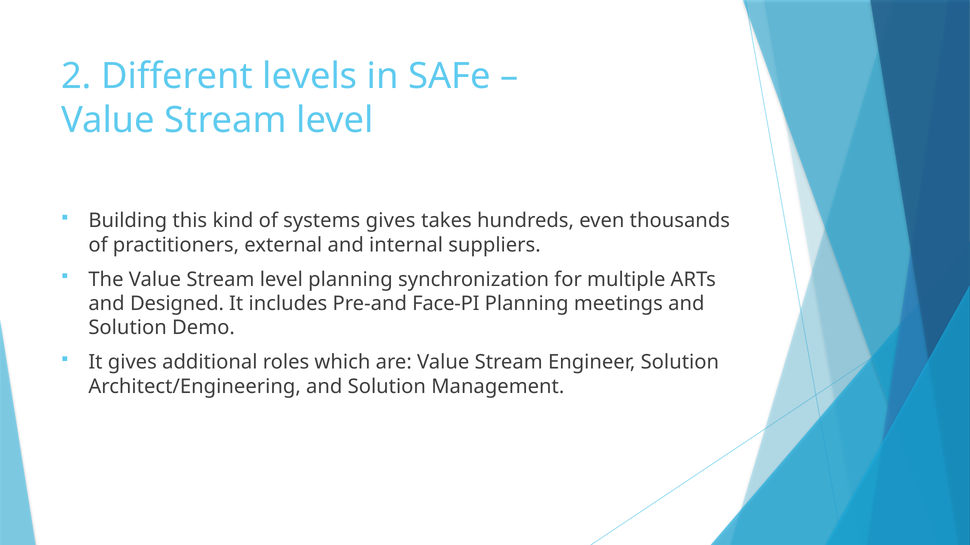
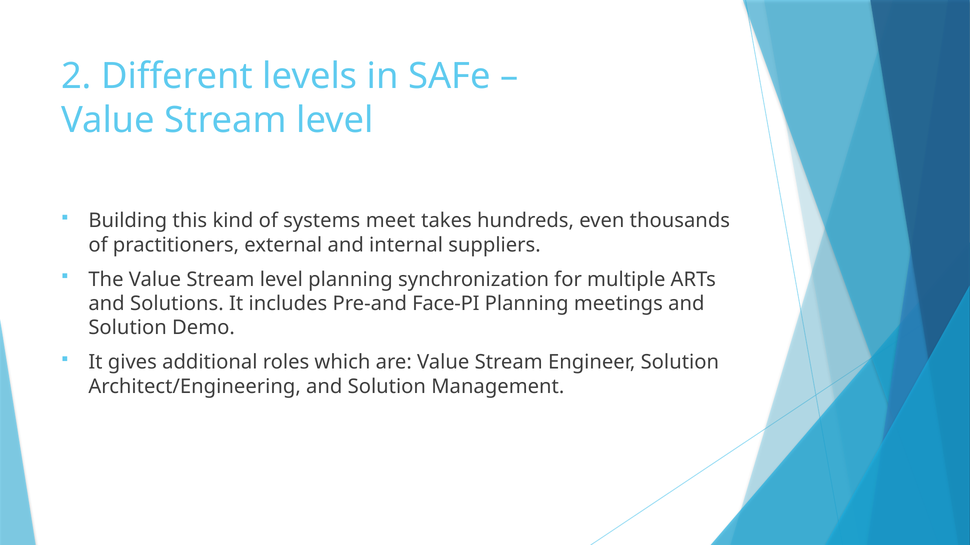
systems gives: gives -> meet
Designed: Designed -> Solutions
